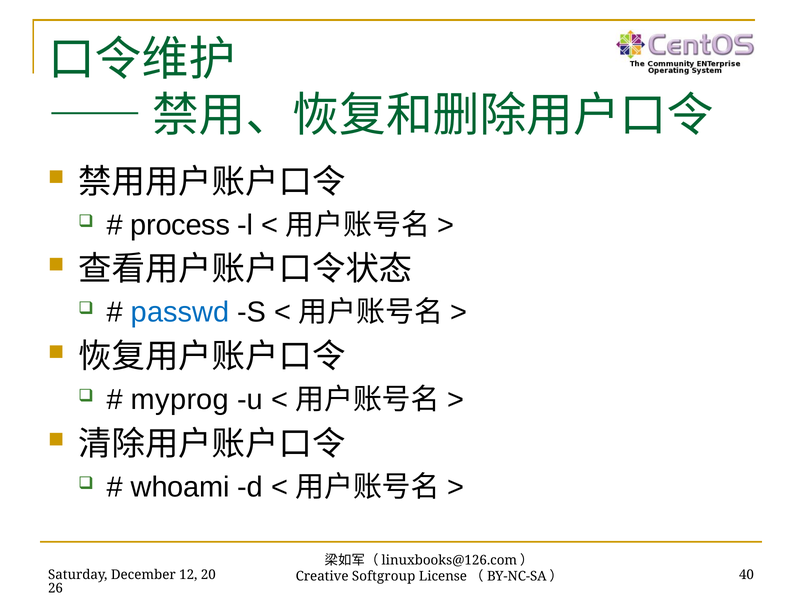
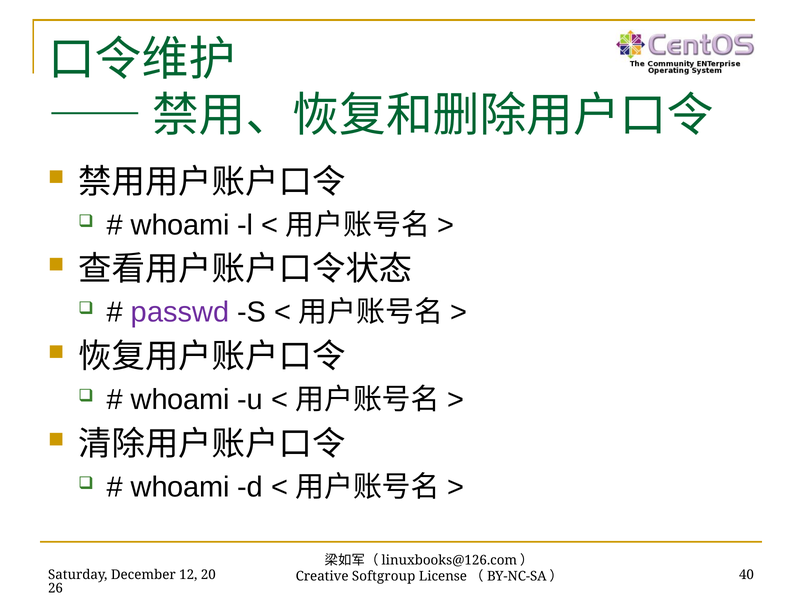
process at (180, 225): process -> whoami
passwd colour: blue -> purple
myprog at (180, 399): myprog -> whoami
